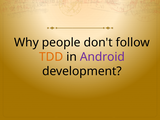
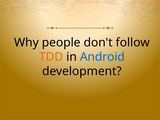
Android colour: purple -> blue
